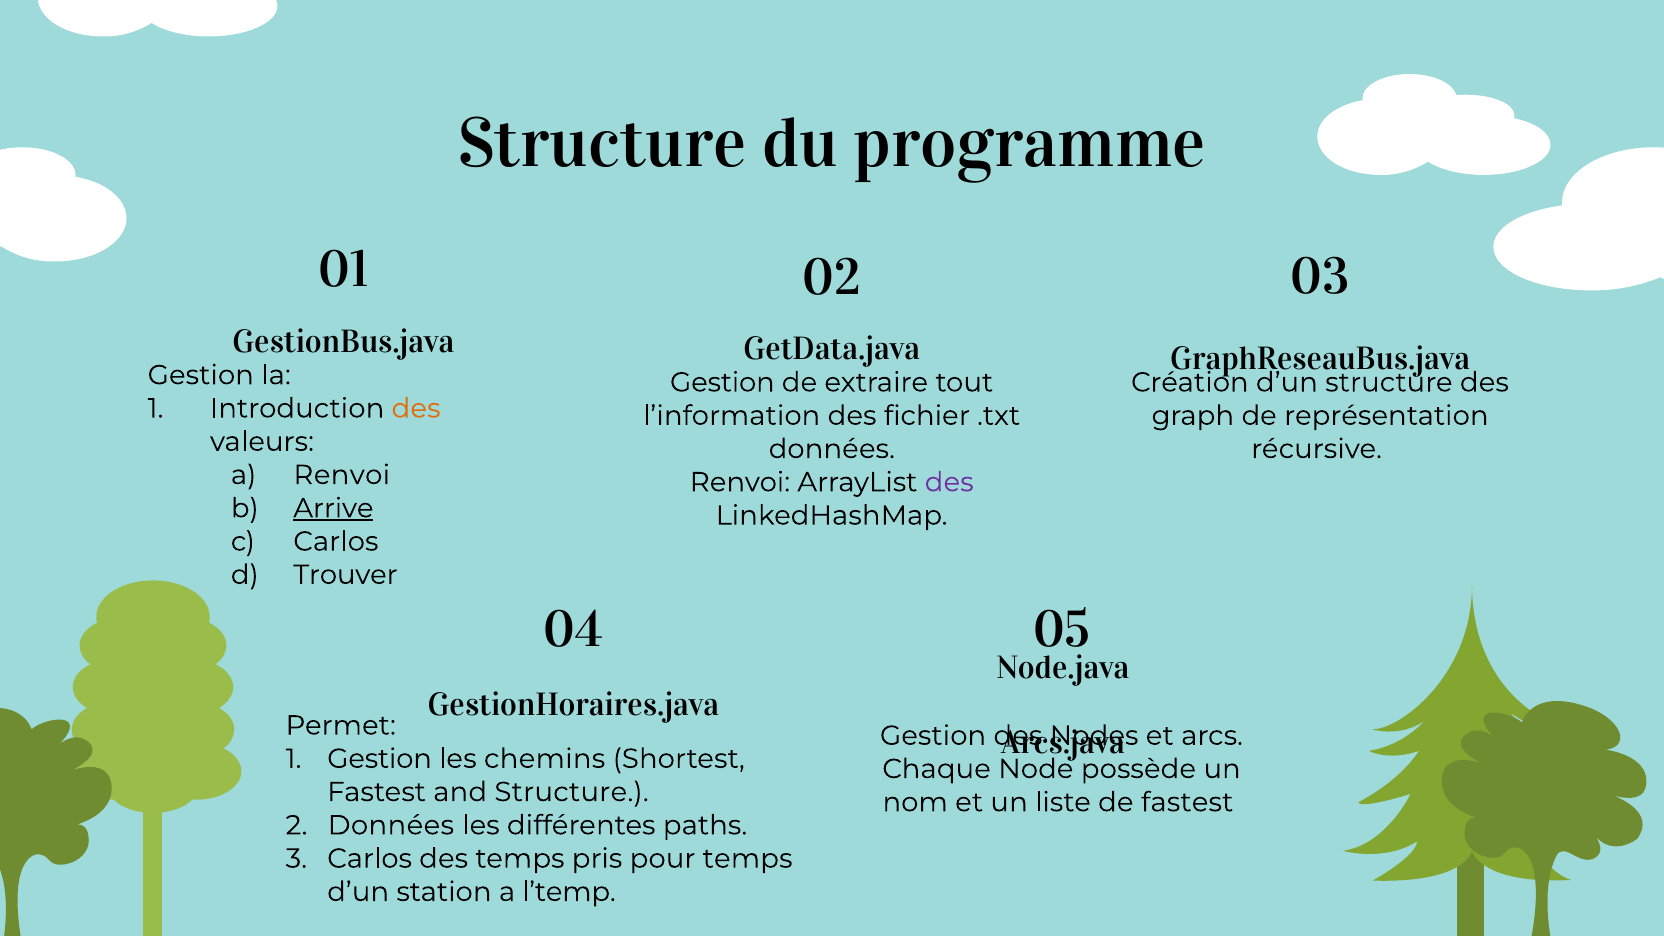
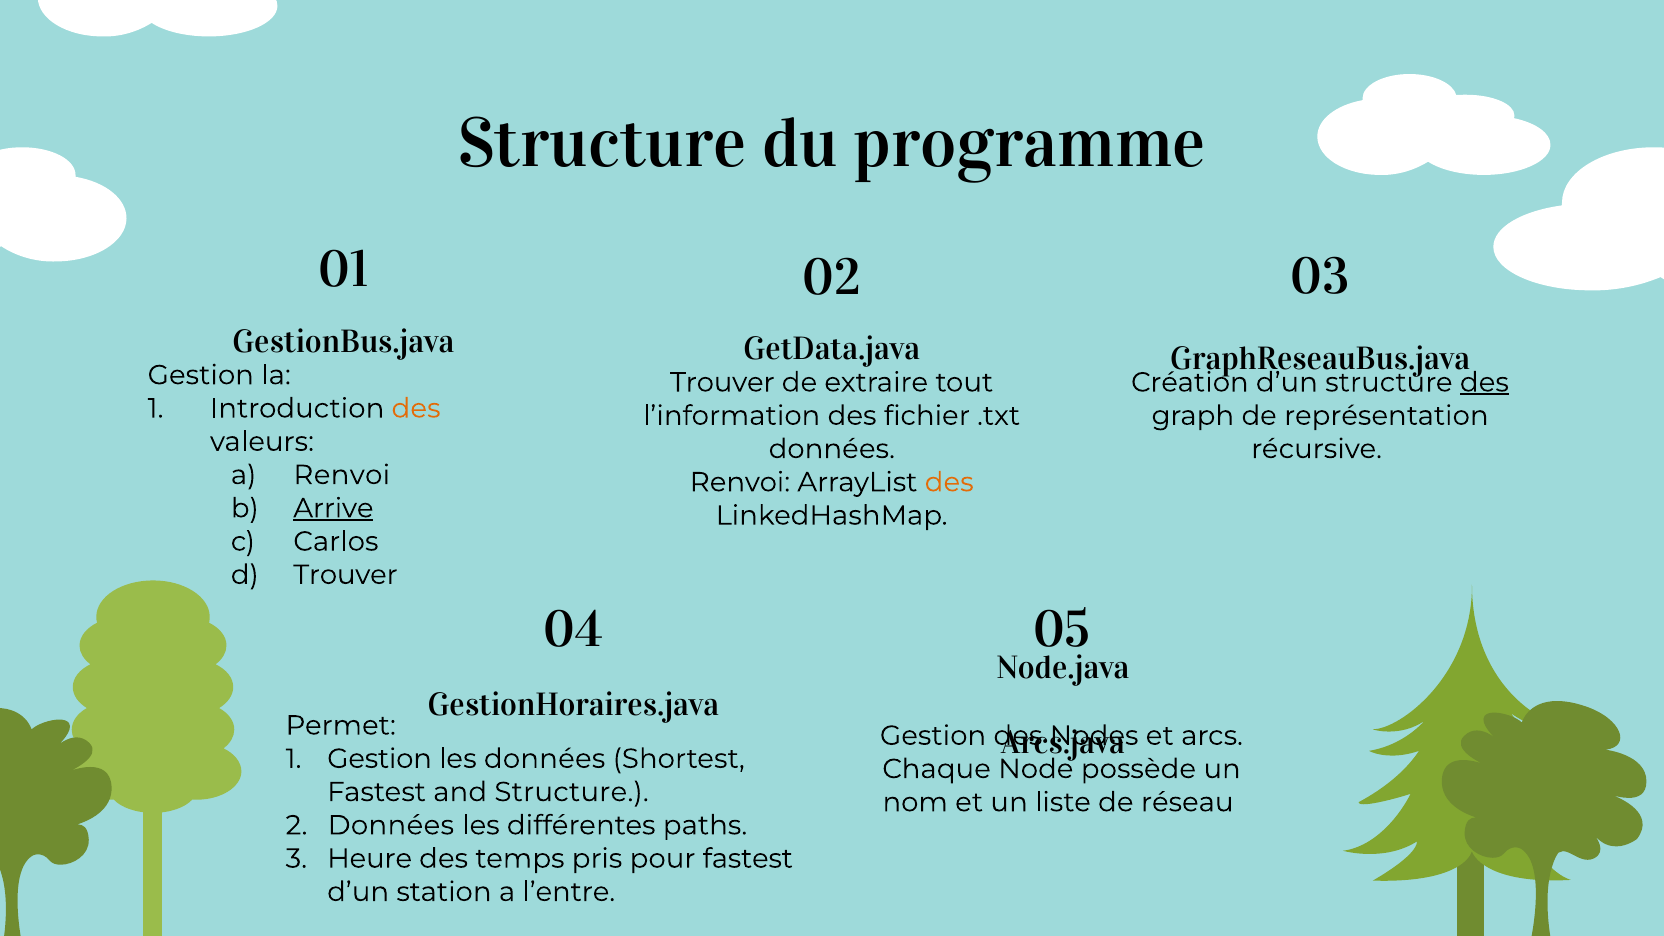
Gestion at (722, 382): Gestion -> Trouver
des at (1484, 382) underline: none -> present
des at (949, 482) colour: purple -> orange
les chemins: chemins -> données
de fastest: fastest -> réseau
Carlos at (370, 859): Carlos -> Heure
pour temps: temps -> fastest
l’temp: l’temp -> l’entre
